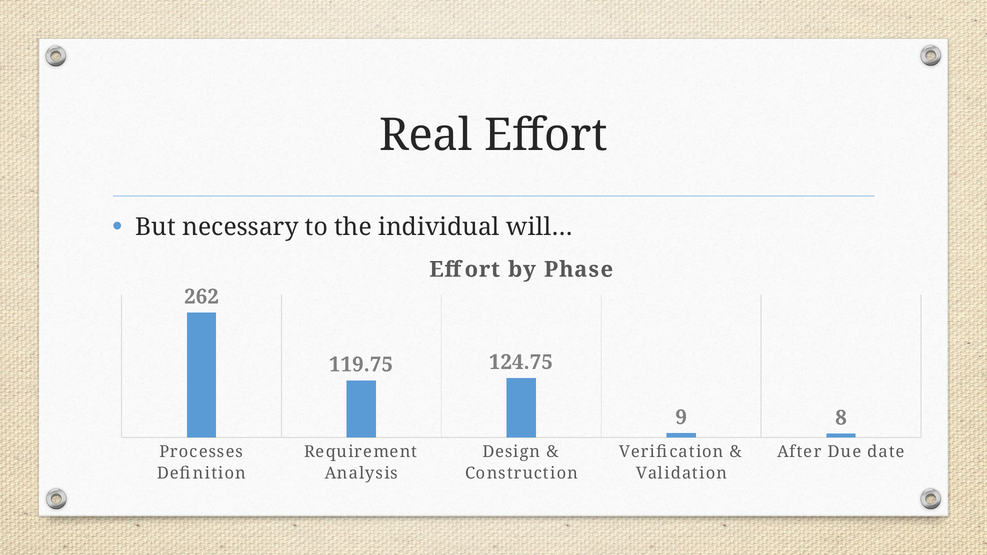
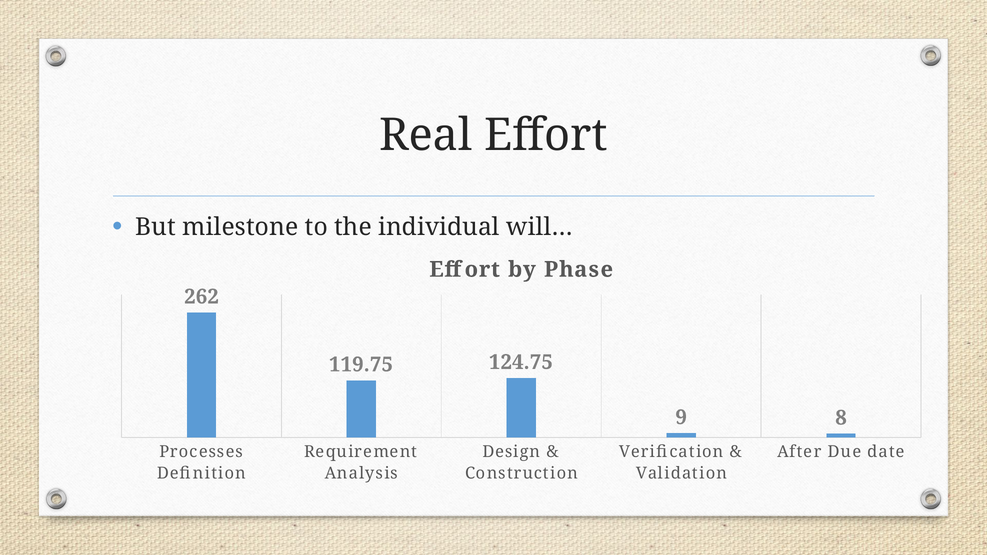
necessary: necessary -> milestone
